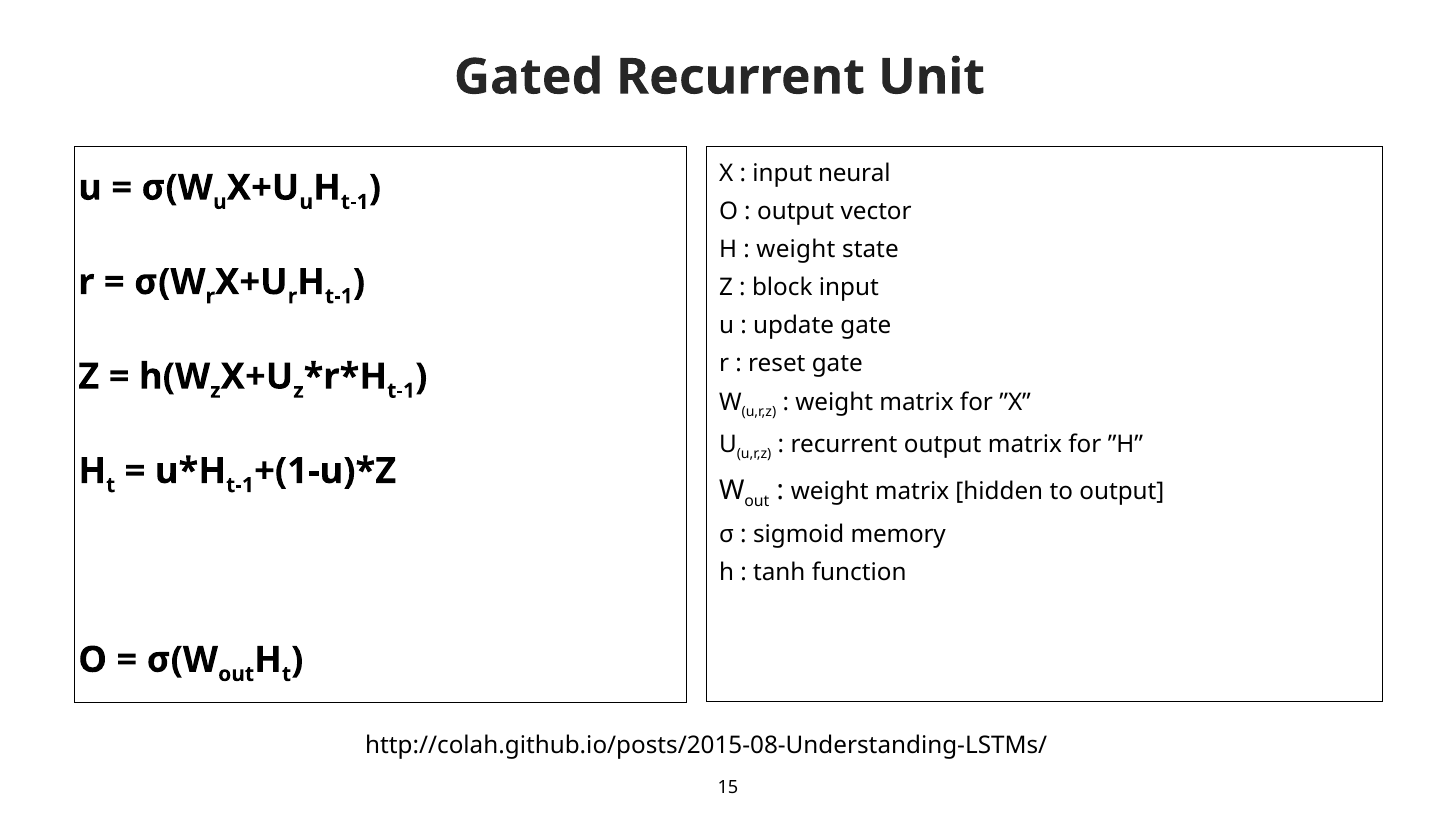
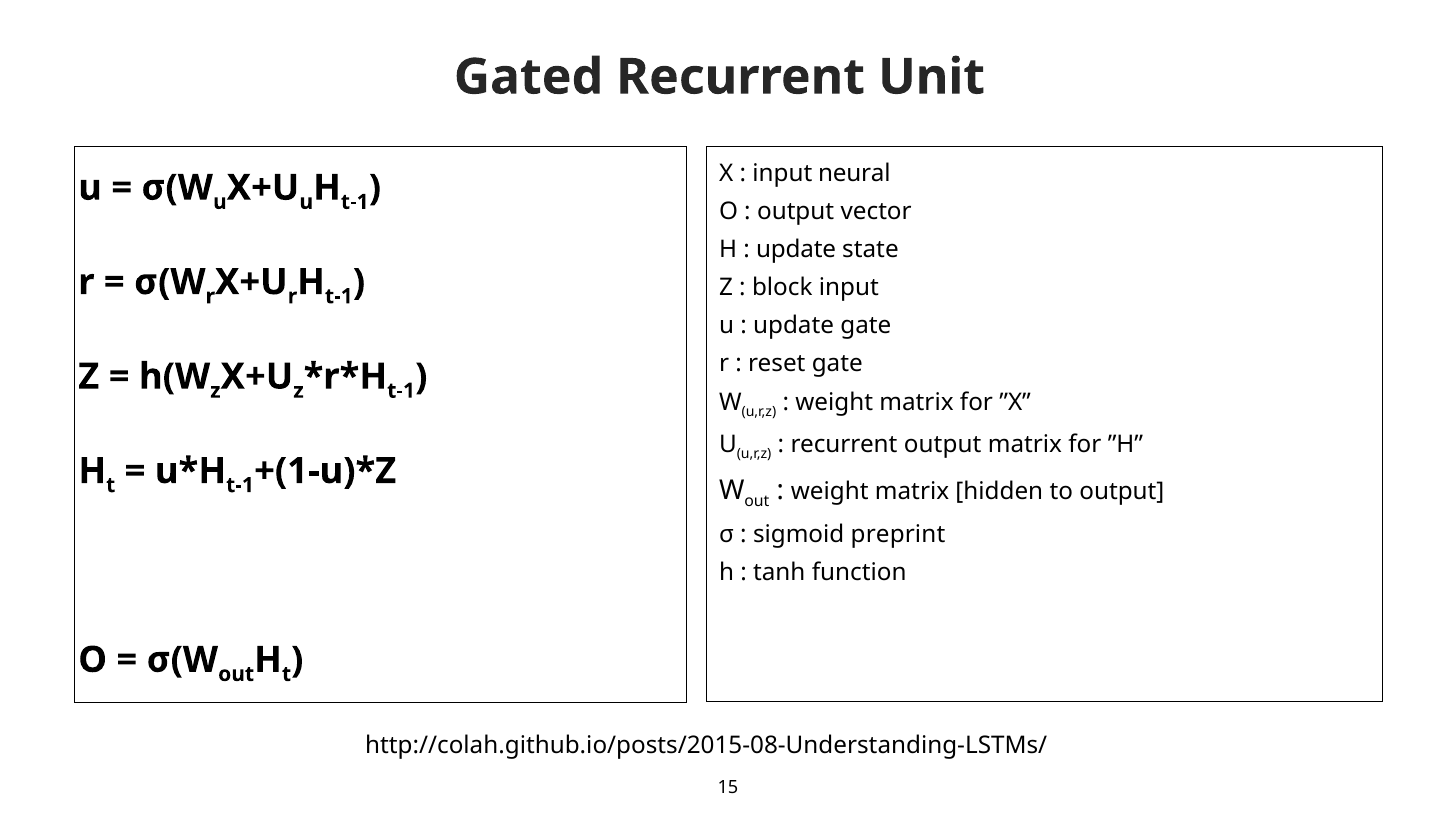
weight at (796, 249): weight -> update
memory: memory -> preprint
